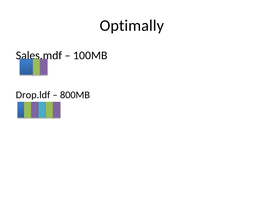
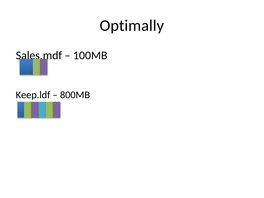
Drop.ldf: Drop.ldf -> Keep.ldf
